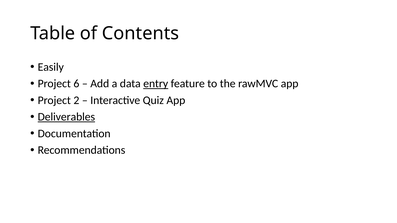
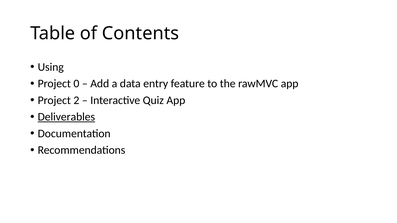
Easily: Easily -> Using
6: 6 -> 0
entry underline: present -> none
